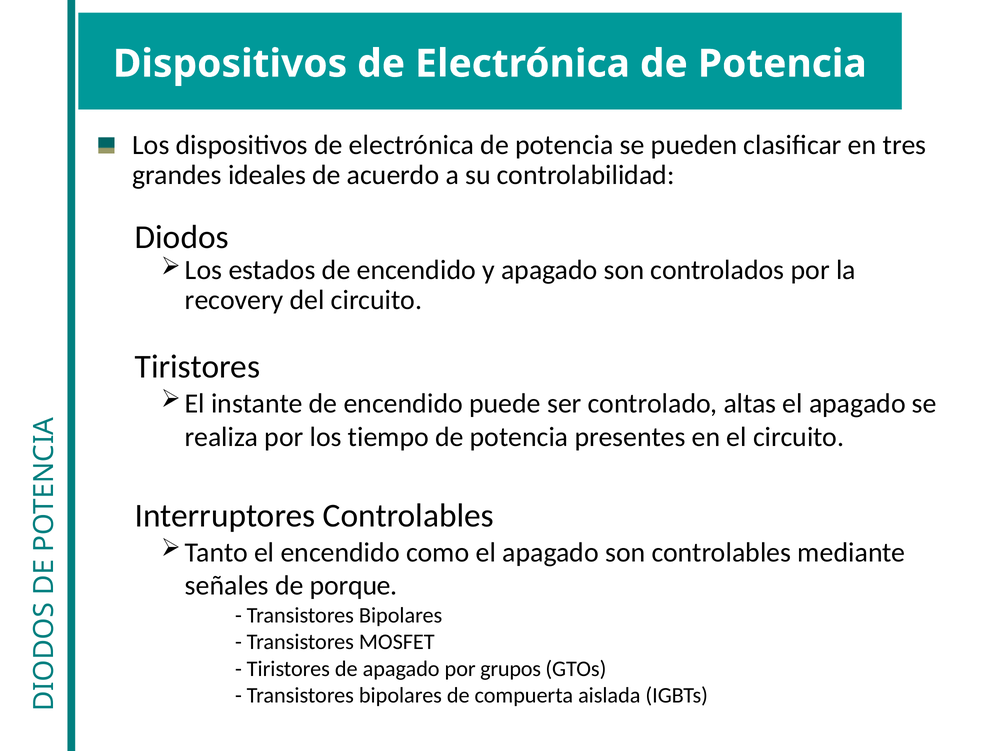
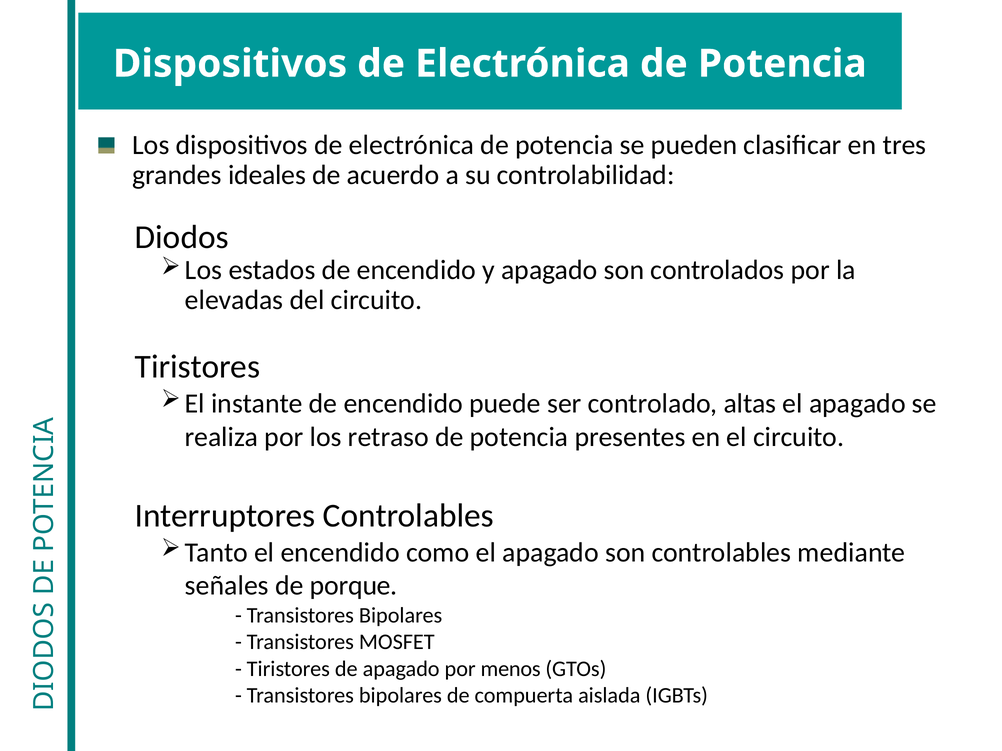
recovery: recovery -> elevadas
tiempo: tiempo -> retraso
grupos: grupos -> menos
